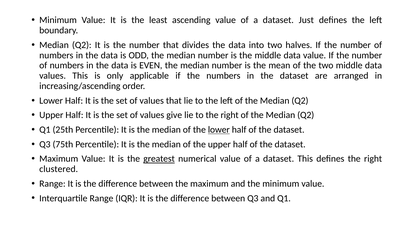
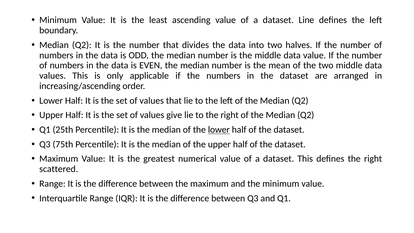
Just: Just -> Line
greatest underline: present -> none
clustered: clustered -> scattered
